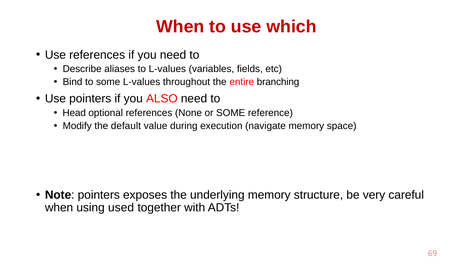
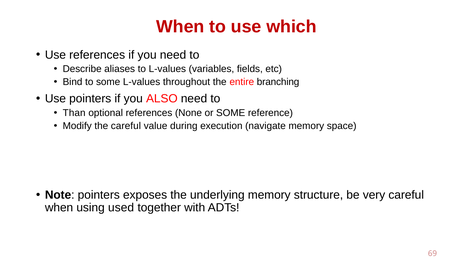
Head: Head -> Than
the default: default -> careful
